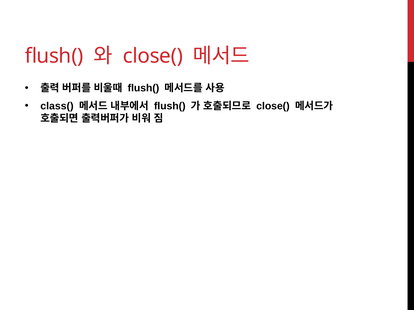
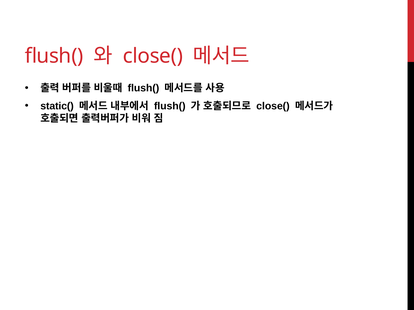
class(: class( -> static(
